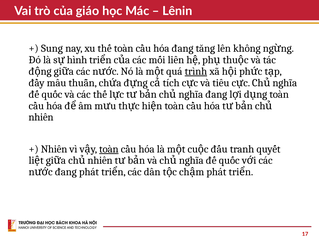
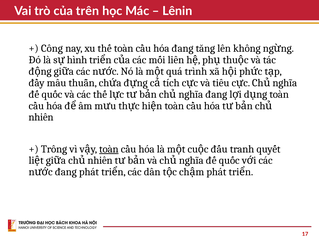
giáo: giáo -> trên
Sung: Sung -> Công
trình underline: present -> none
Nhiên at (54, 149): Nhiên -> Trông
